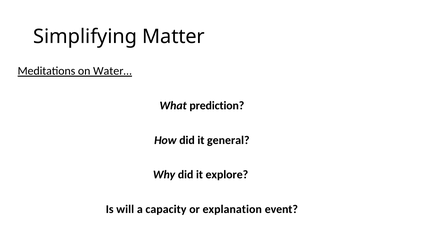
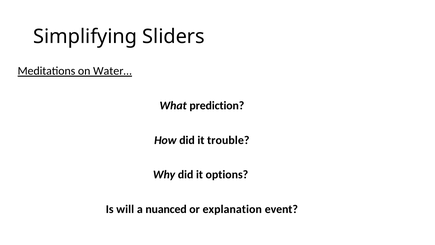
Matter: Matter -> Sliders
general: general -> trouble
explore: explore -> options
capacity: capacity -> nuanced
